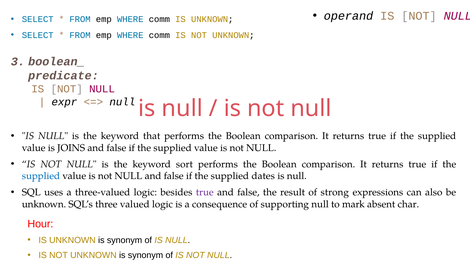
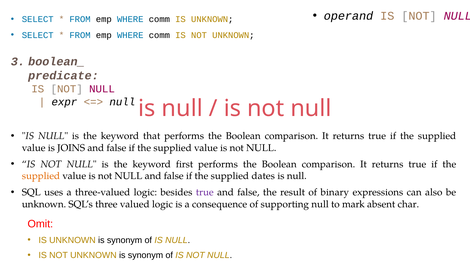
sort: sort -> first
supplied at (41, 176) colour: blue -> orange
strong: strong -> binary
Hour: Hour -> Omit
